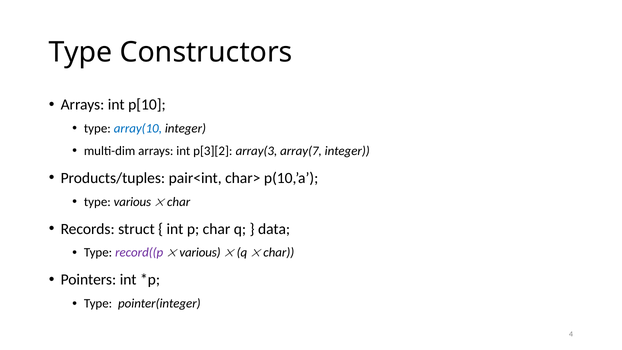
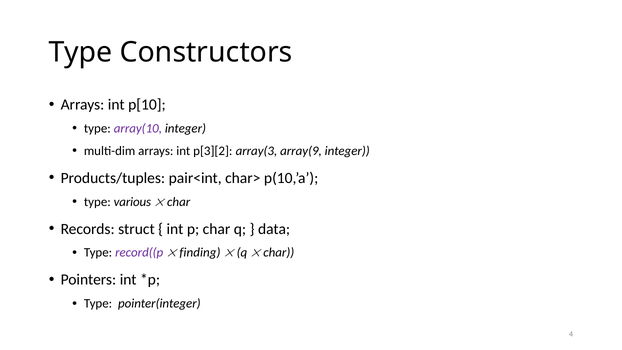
array(10 colour: blue -> purple
array(7: array(7 -> array(9
various at (200, 253): various -> finding
